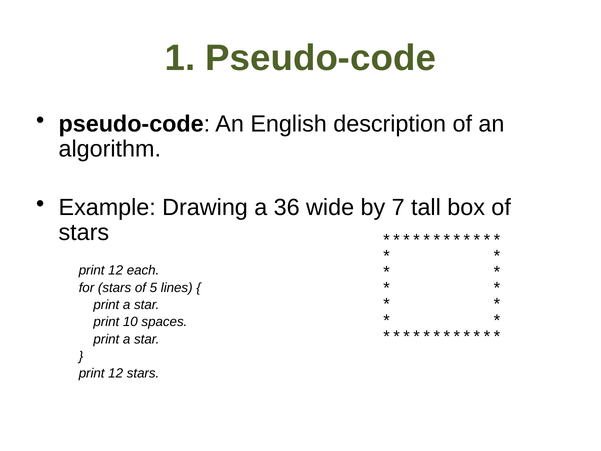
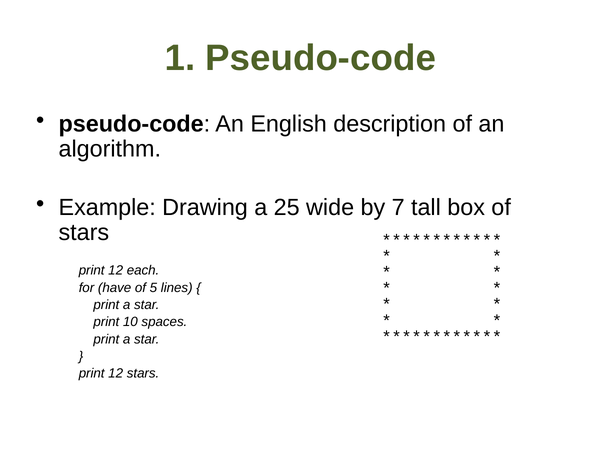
36: 36 -> 25
for stars: stars -> have
